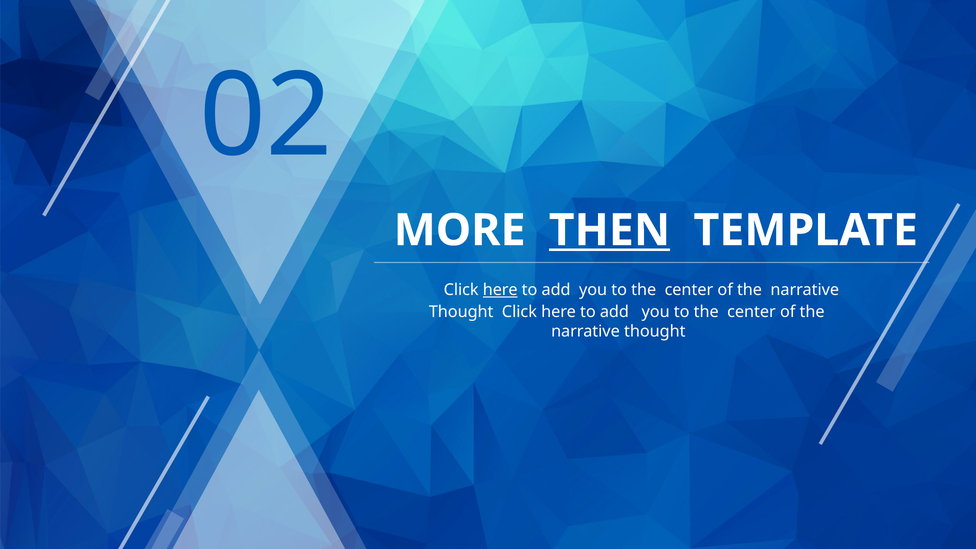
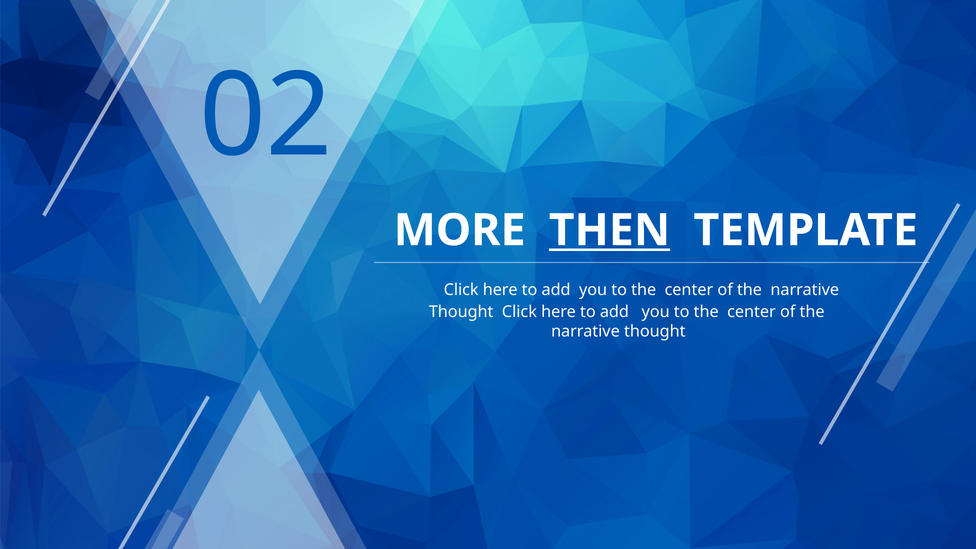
here at (500, 290) underline: present -> none
